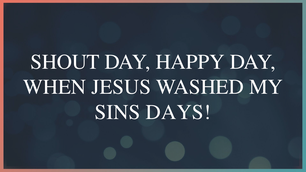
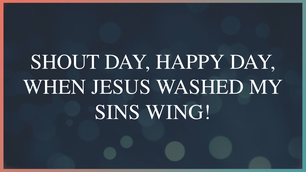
DAYS: DAYS -> WING
